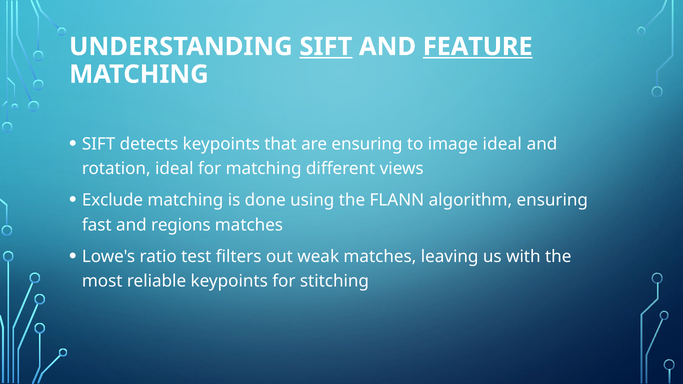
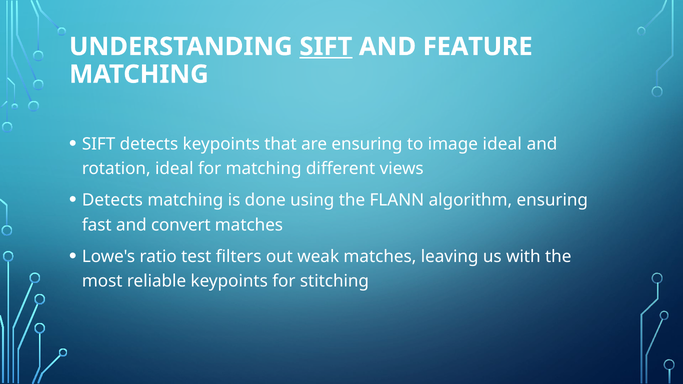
FEATURE underline: present -> none
Exclude at (112, 200): Exclude -> Detects
regions: regions -> convert
